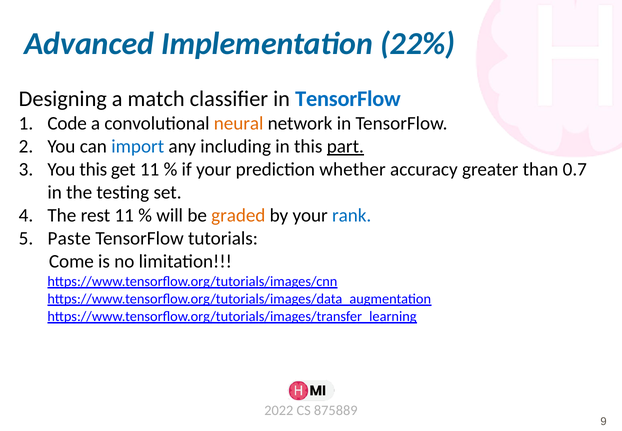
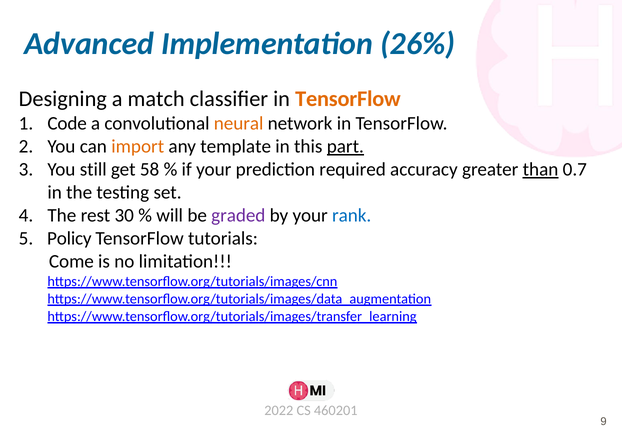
22%: 22% -> 26%
TensorFlow at (348, 99) colour: blue -> orange
import colour: blue -> orange
including: including -> template
You this: this -> still
get 11: 11 -> 58
whether: whether -> required
than underline: none -> present
rest 11: 11 -> 30
graded colour: orange -> purple
Paste: Paste -> Policy
875889: 875889 -> 460201
